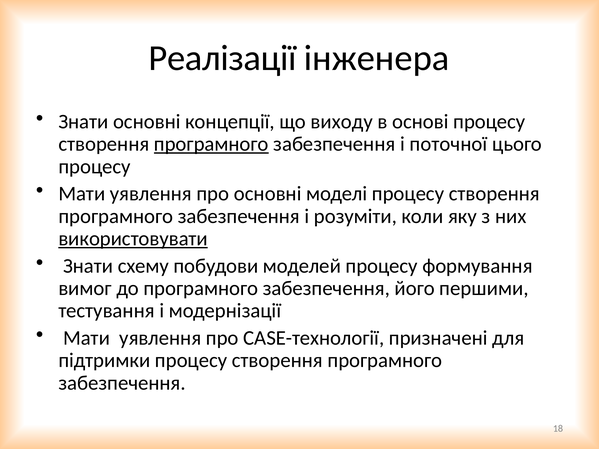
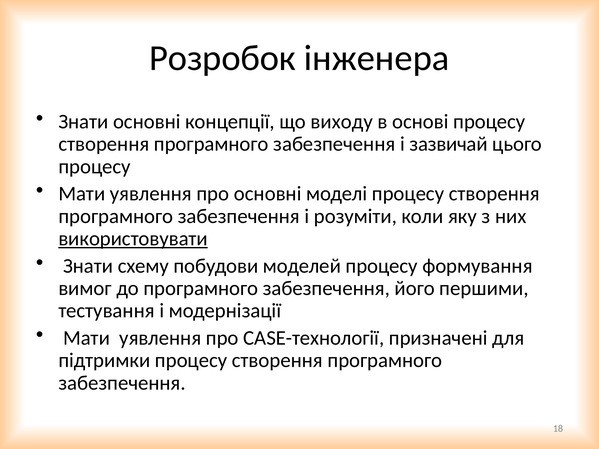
Реалізації: Реалізації -> Розробок
програмного at (211, 144) underline: present -> none
поточної: поточної -> зазвичай
